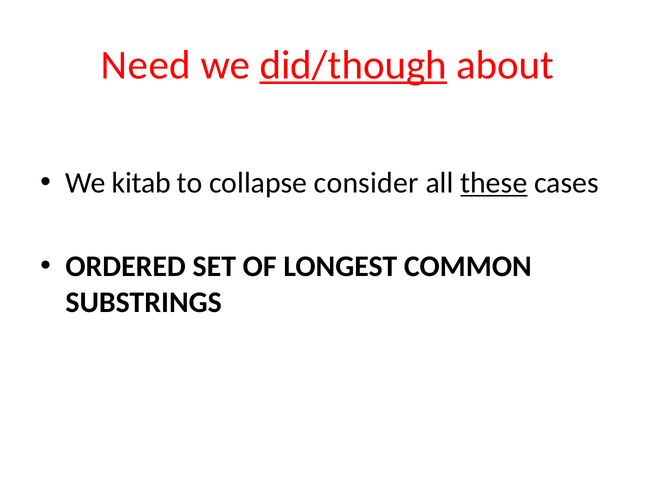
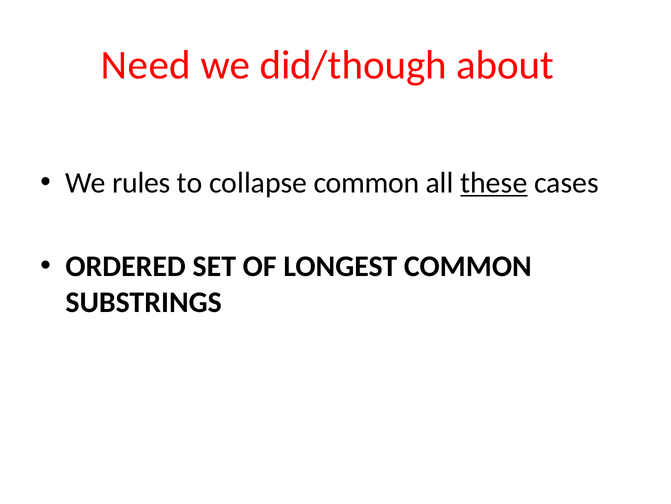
did/though underline: present -> none
kitab: kitab -> rules
collapse consider: consider -> common
